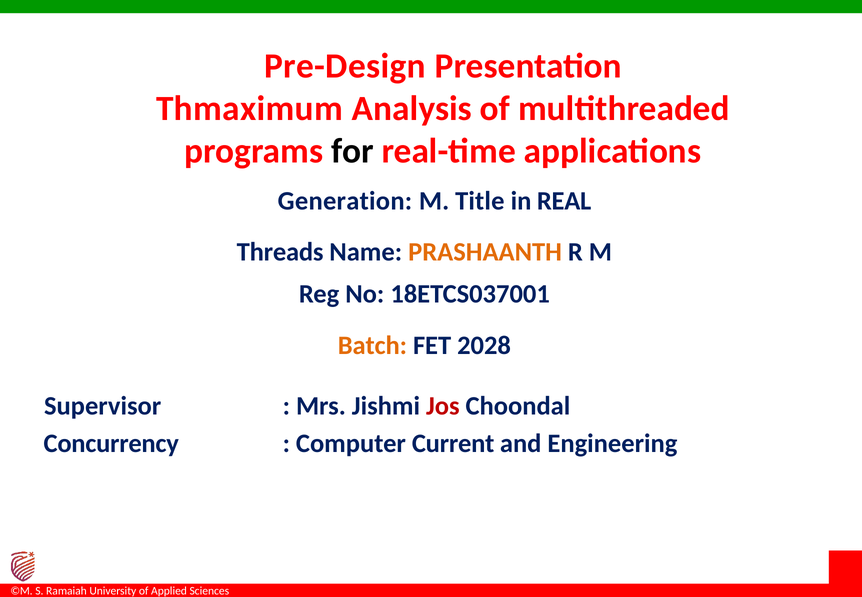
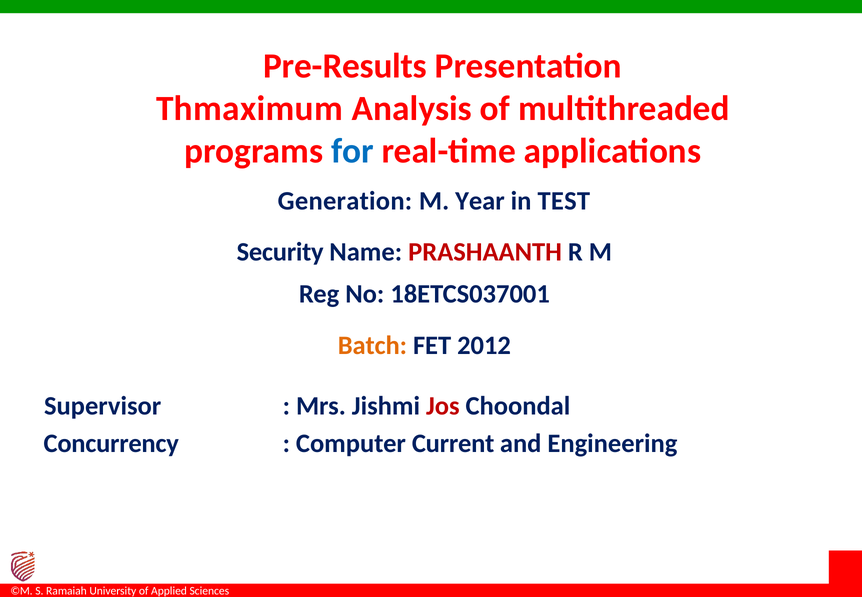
Pre-Design: Pre-Design -> Pre-Results
for colour: black -> blue
Title: Title -> Year
REAL: REAL -> TEST
Threads: Threads -> Security
PRASHAANTH colour: orange -> red
2028: 2028 -> 2012
